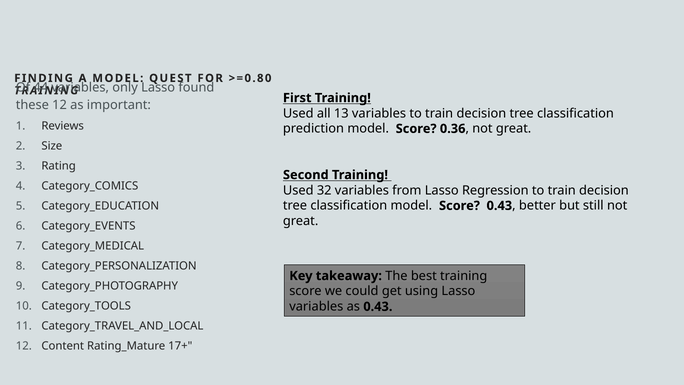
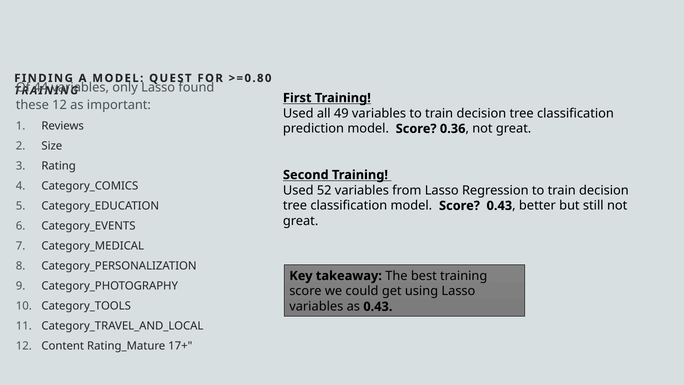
13: 13 -> 49
32: 32 -> 52
